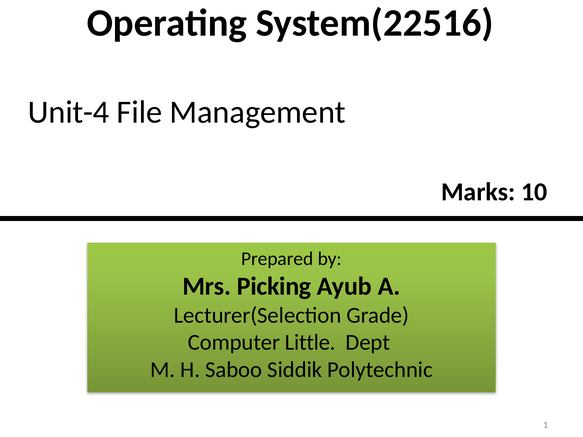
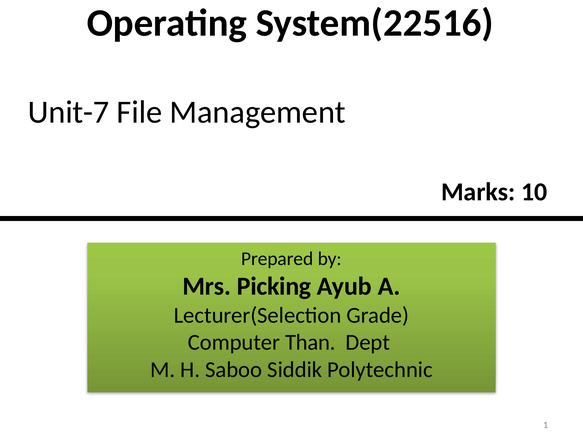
Unit-4: Unit-4 -> Unit-7
Little: Little -> Than
